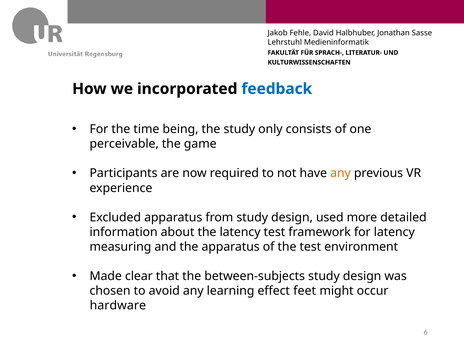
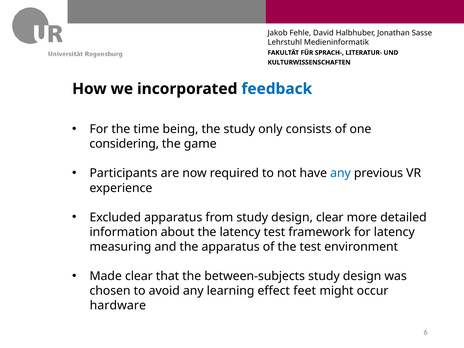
perceivable: perceivable -> considering
any at (341, 173) colour: orange -> blue
design used: used -> clear
